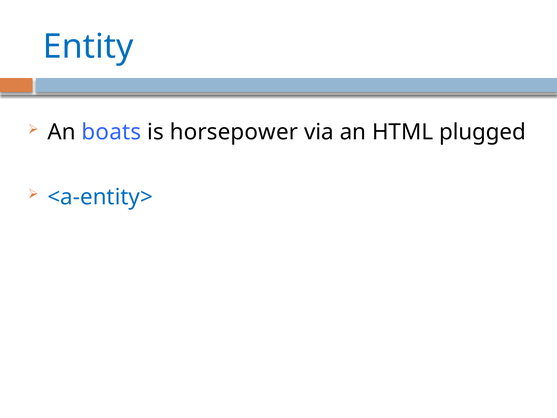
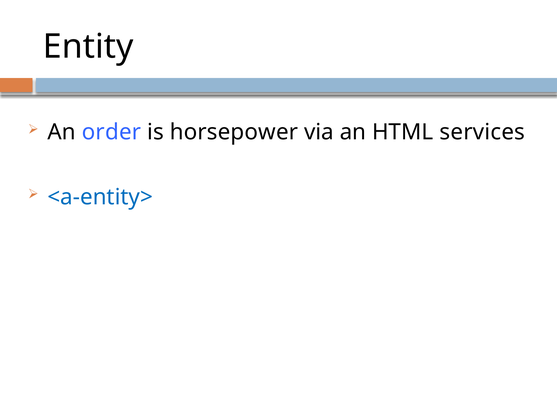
Entity colour: blue -> black
boats: boats -> order
plugged: plugged -> services
